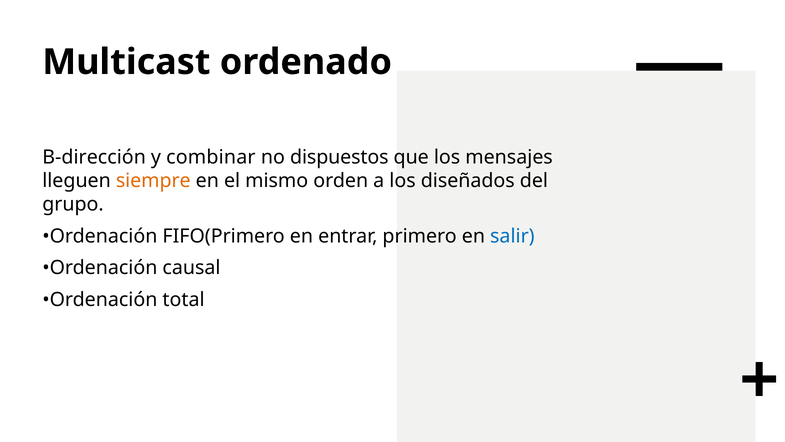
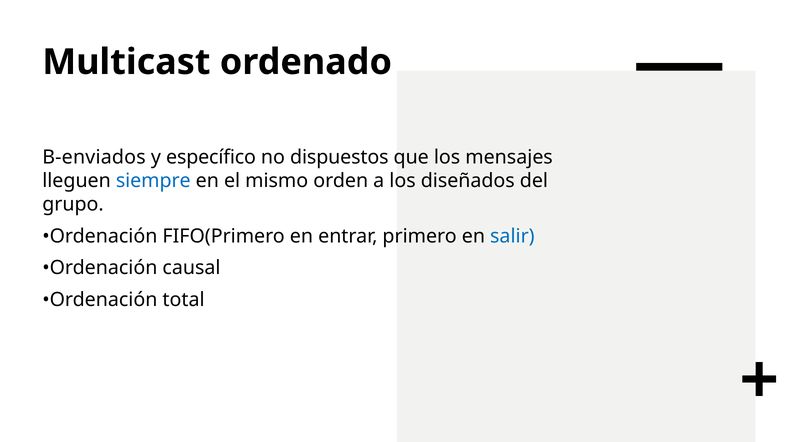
B-dirección: B-dirección -> B-enviados
combinar: combinar -> específico
siempre colour: orange -> blue
